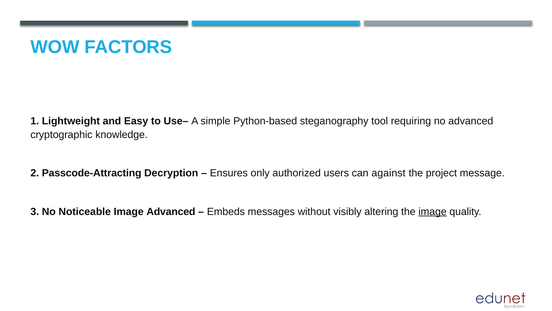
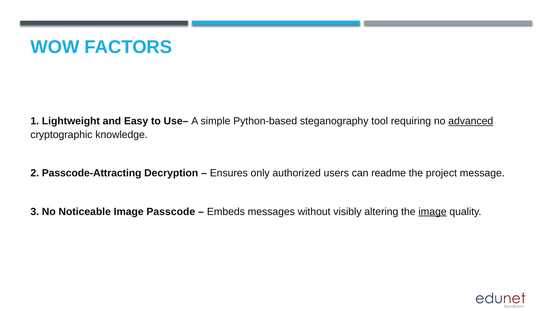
advanced at (471, 121) underline: none -> present
against: against -> readme
Image Advanced: Advanced -> Passcode
